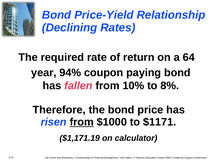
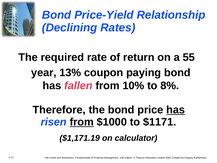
64: 64 -> 55
94%: 94% -> 13%
has at (176, 110) underline: none -> present
